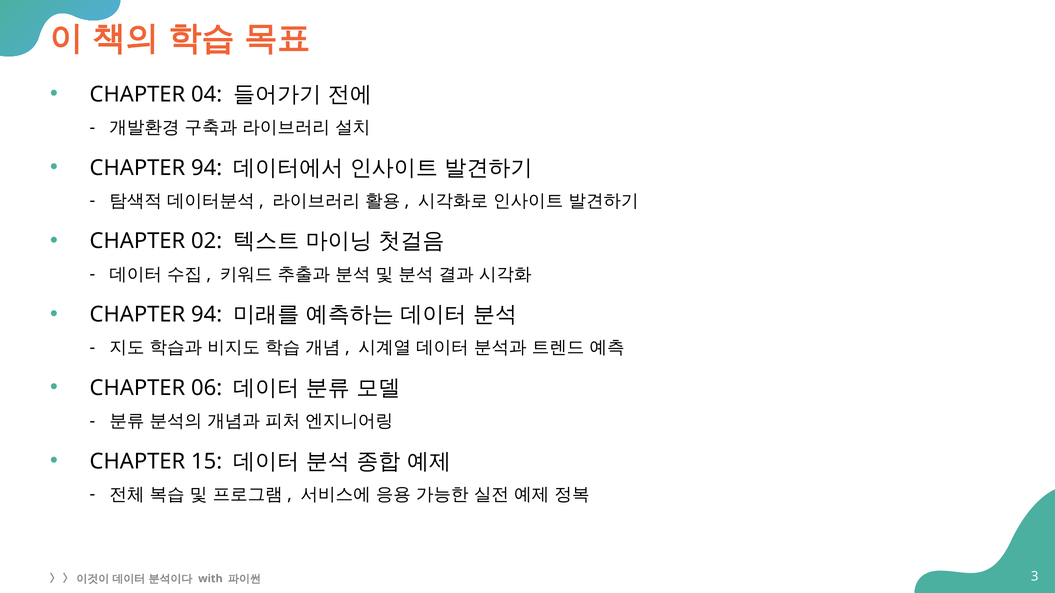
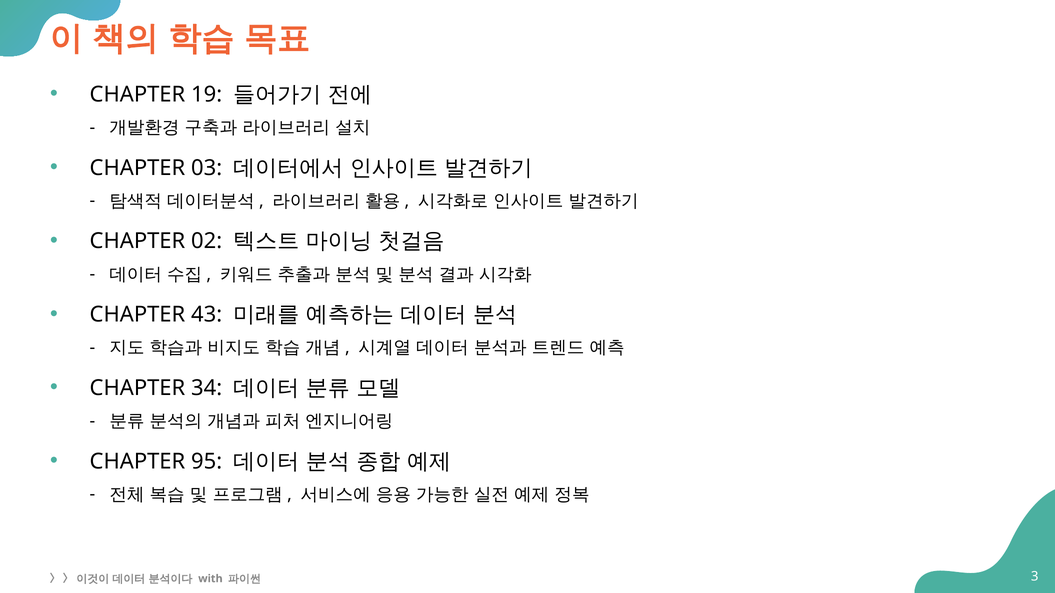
04: 04 -> 19
94 at (207, 168): 94 -> 03
94 at (207, 315): 94 -> 43
06: 06 -> 34
15: 15 -> 95
